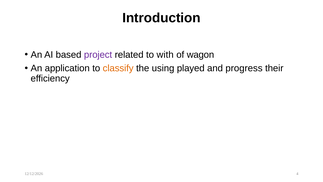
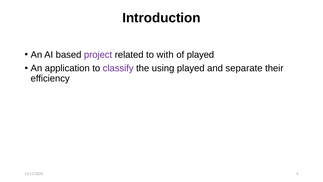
of wagon: wagon -> played
classify colour: orange -> purple
progress: progress -> separate
